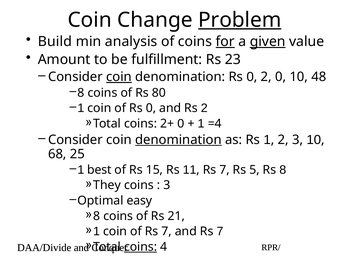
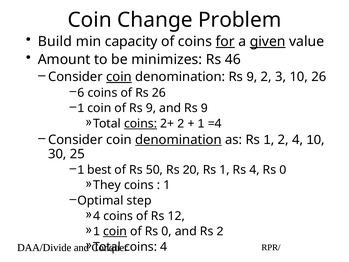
Problem underline: present -> none
analysis: analysis -> capacity
fulfillment: fulfillment -> minimizes
23: 23 -> 46
denomination Rs 0: 0 -> 9
2 0: 0 -> 3
10 48: 48 -> 26
8 at (81, 93): 8 -> 6
Rs 80: 80 -> 26
of Rs 0: 0 -> 9
and Rs 2: 2 -> 9
coins at (141, 123) underline: none -> present
2+ 0: 0 -> 2
2 3: 3 -> 4
68: 68 -> 30
15: 15 -> 50
11: 11 -> 20
7 at (224, 170): 7 -> 1
Rs 5: 5 -> 4
8 at (283, 170): 8 -> 0
3 at (167, 185): 3 -> 1
easy: easy -> step
8 at (97, 216): 8 -> 4
21: 21 -> 12
coin at (115, 231) underline: none -> present
of Rs 7: 7 -> 0
and Rs 7: 7 -> 2
coins at (141, 247) underline: present -> none
